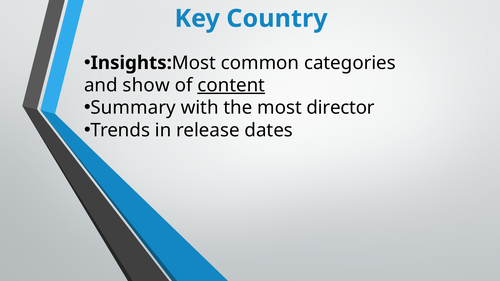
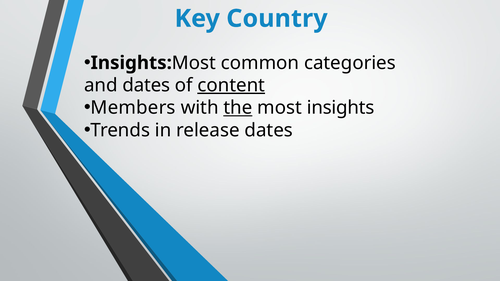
and show: show -> dates
Summary: Summary -> Members
the underline: none -> present
most director: director -> insights
